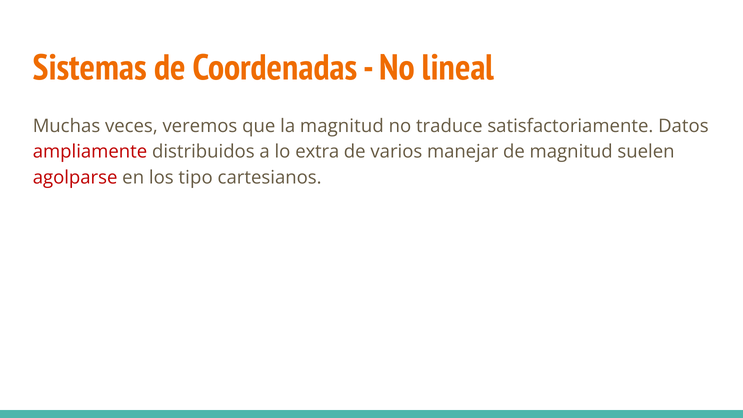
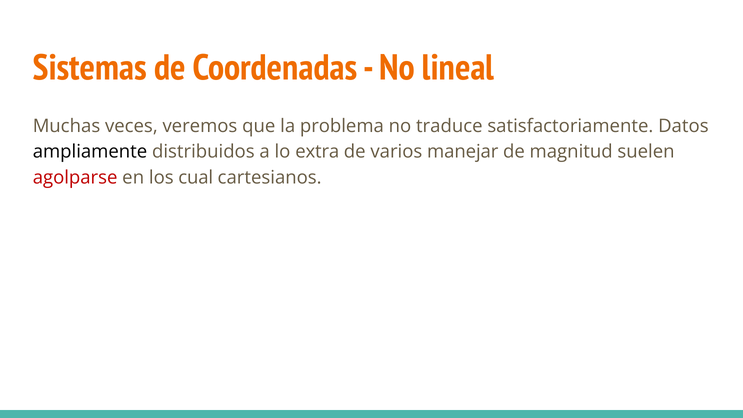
la magnitud: magnitud -> problema
ampliamente colour: red -> black
tipo: tipo -> cual
